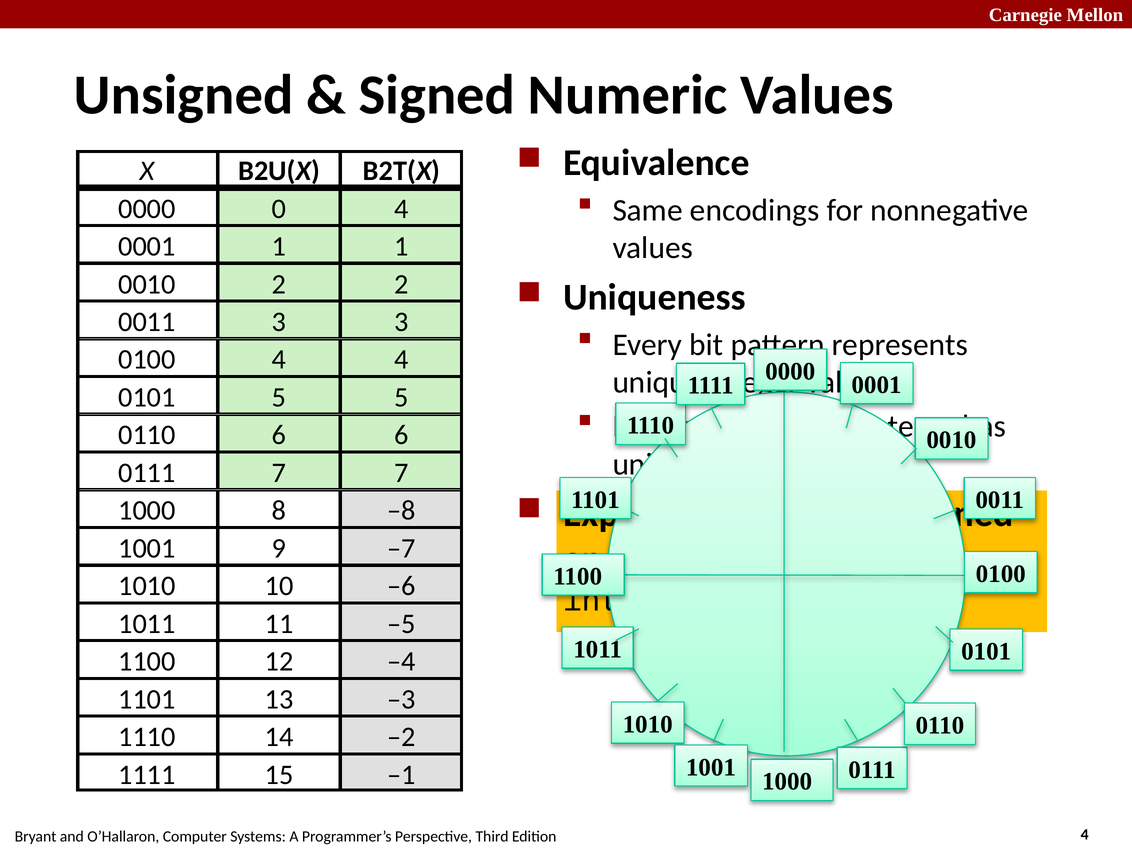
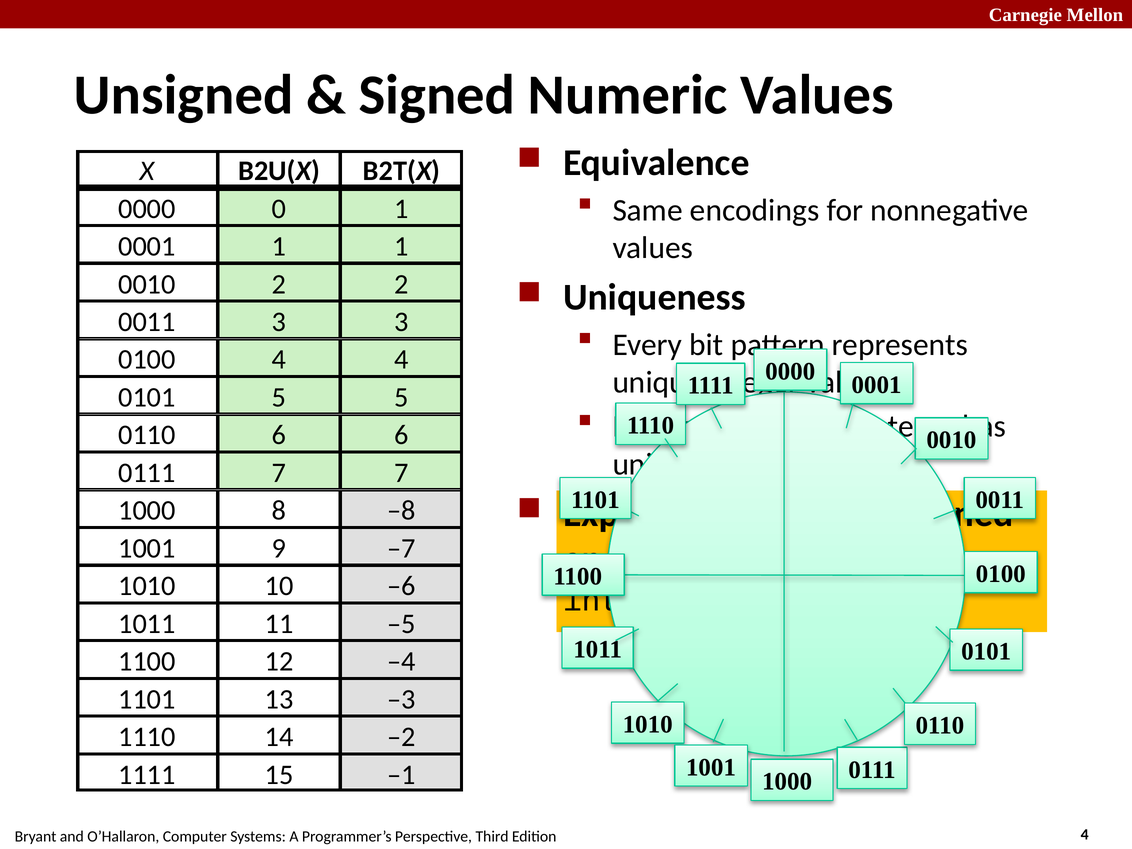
0000 4: 4 -> 1
